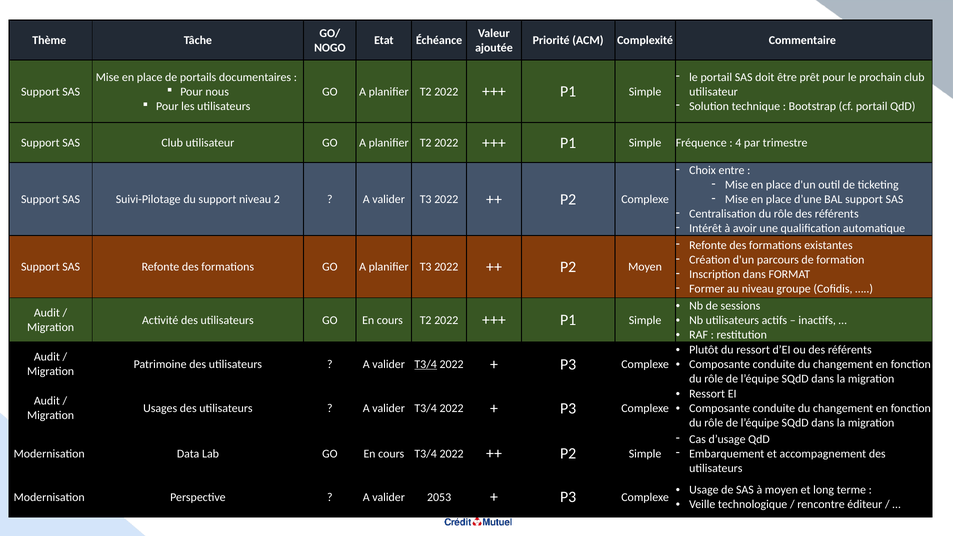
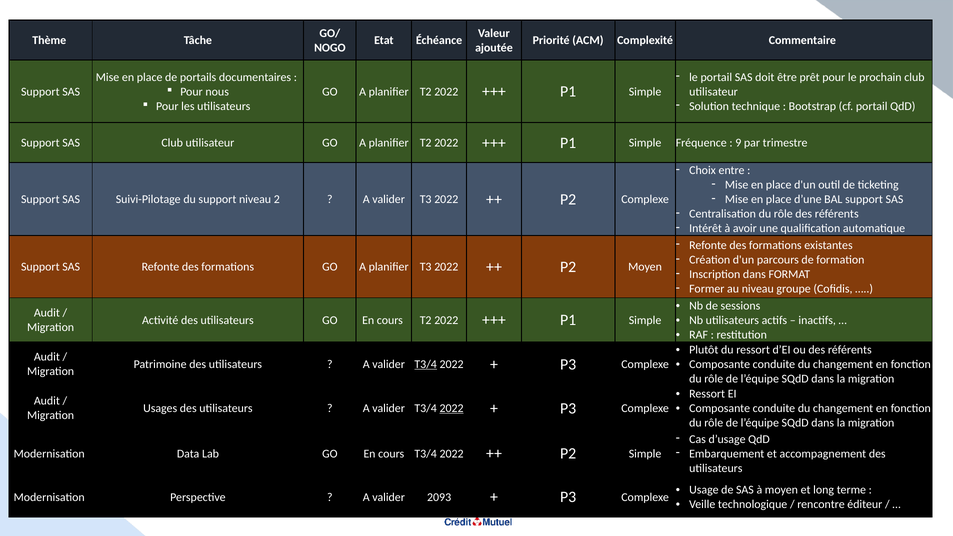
4: 4 -> 9
2022 at (452, 408) underline: none -> present
2053: 2053 -> 2093
